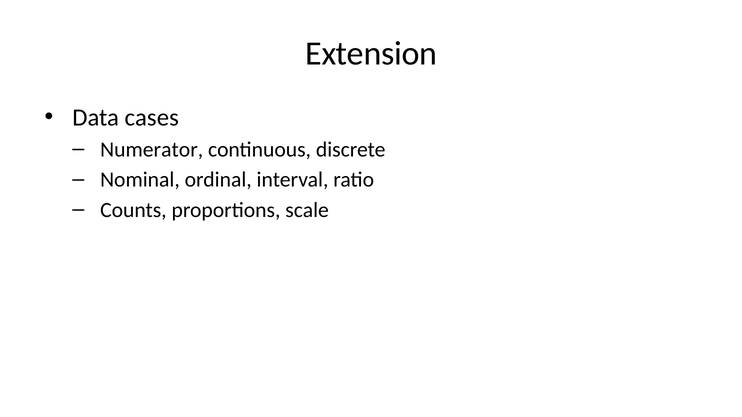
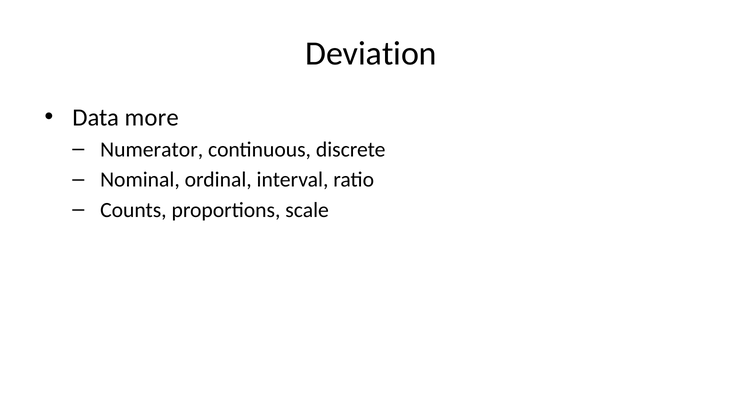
Extension: Extension -> Deviation
cases: cases -> more
